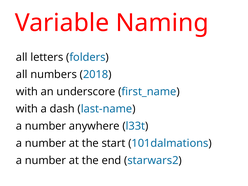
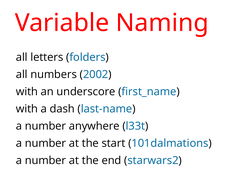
2018: 2018 -> 2002
